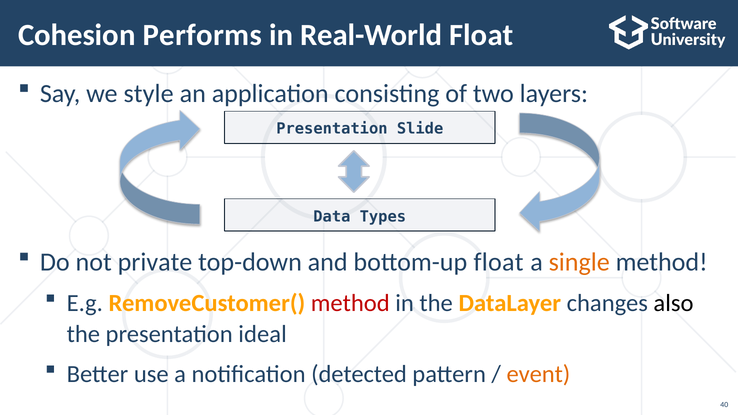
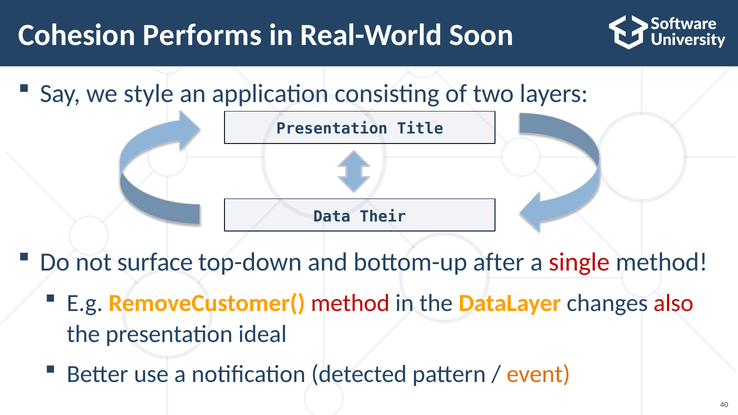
Real-World Float: Float -> Soon
Slide: Slide -> Title
Types: Types -> Their
private: private -> surface
bottom-up float: float -> after
single colour: orange -> red
also colour: black -> red
